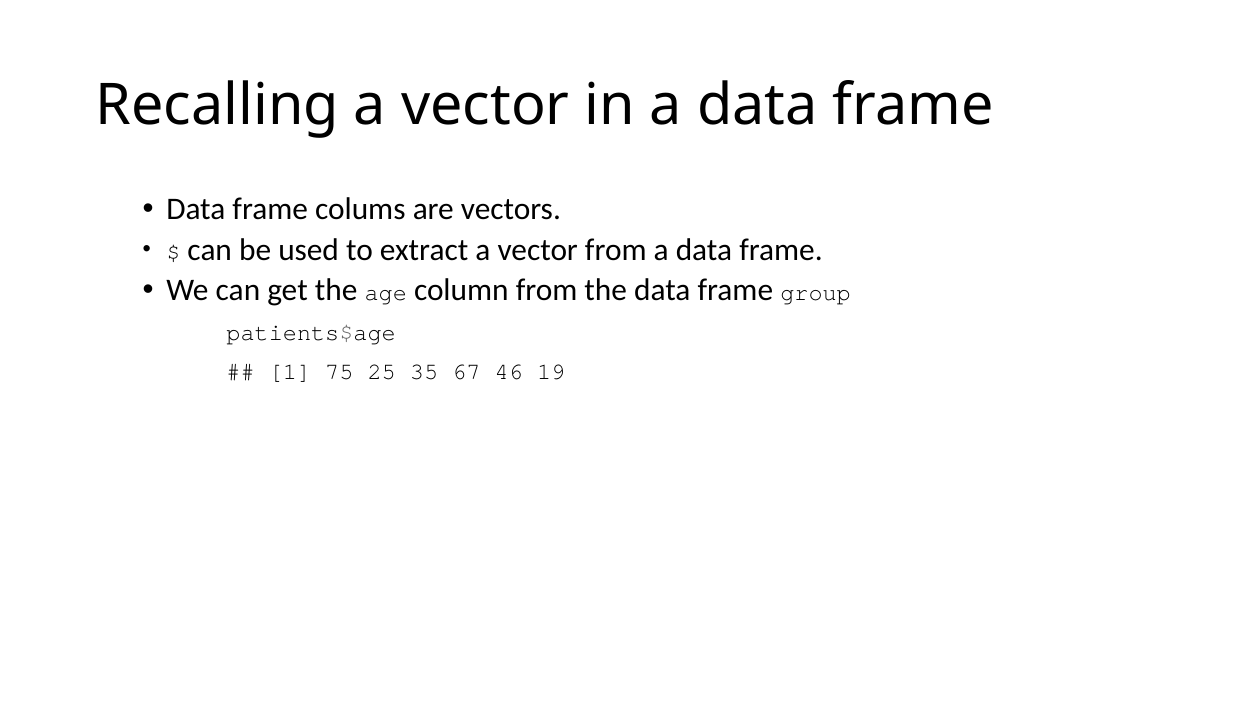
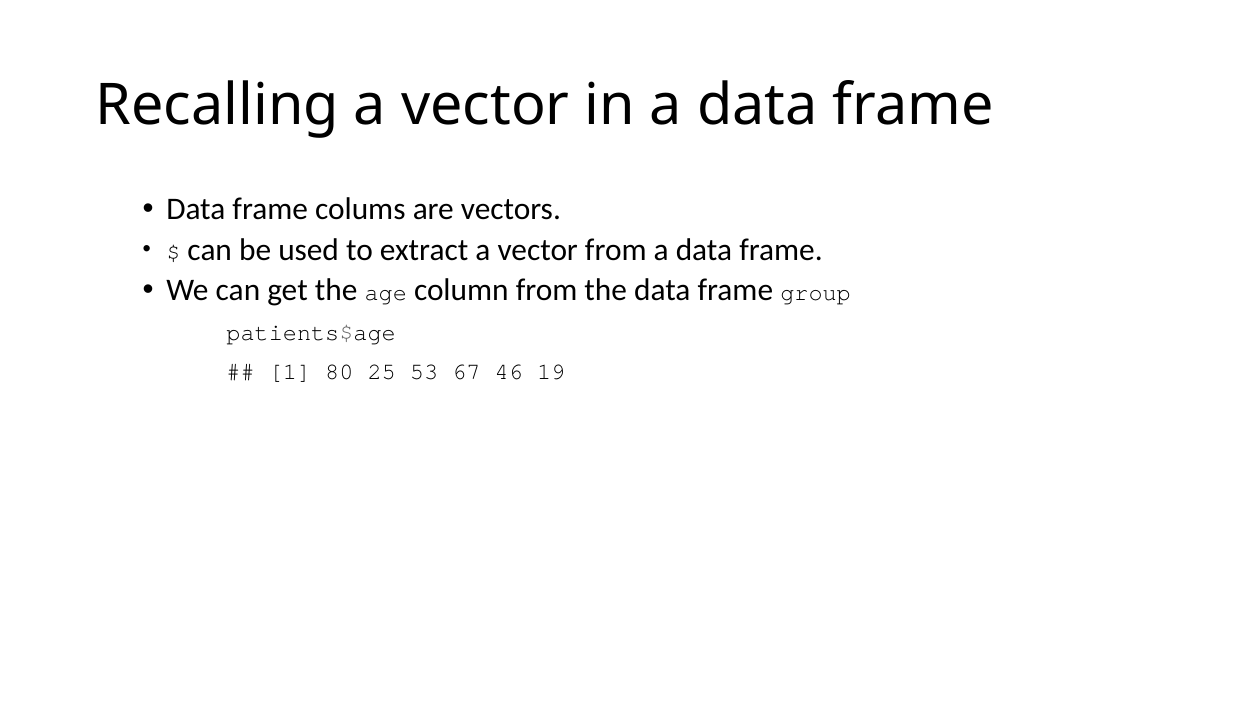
75: 75 -> 80
35: 35 -> 53
